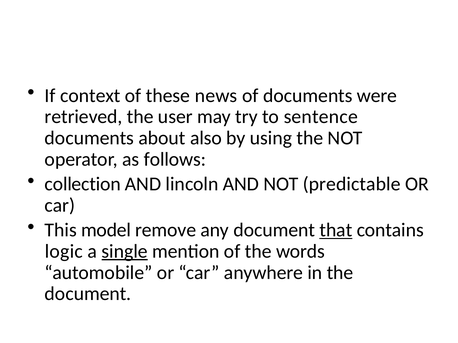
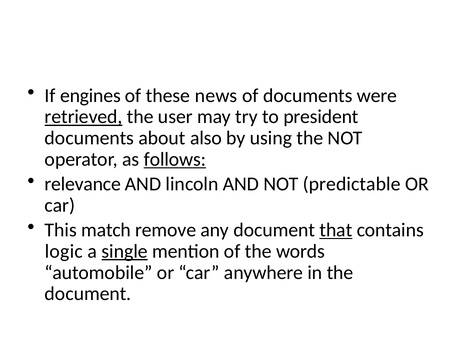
context: context -> engines
retrieved underline: none -> present
sentence: sentence -> president
follows underline: none -> present
collection: collection -> relevance
model: model -> match
